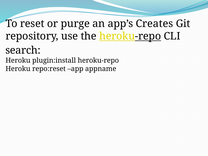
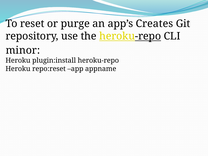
search: search -> minor
